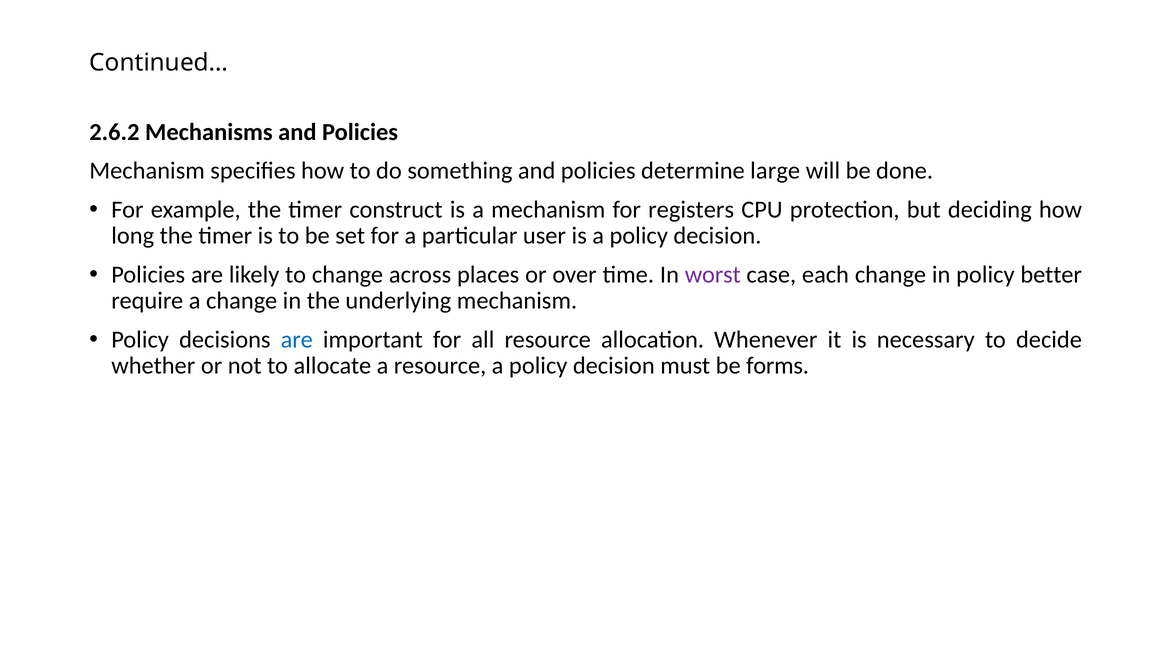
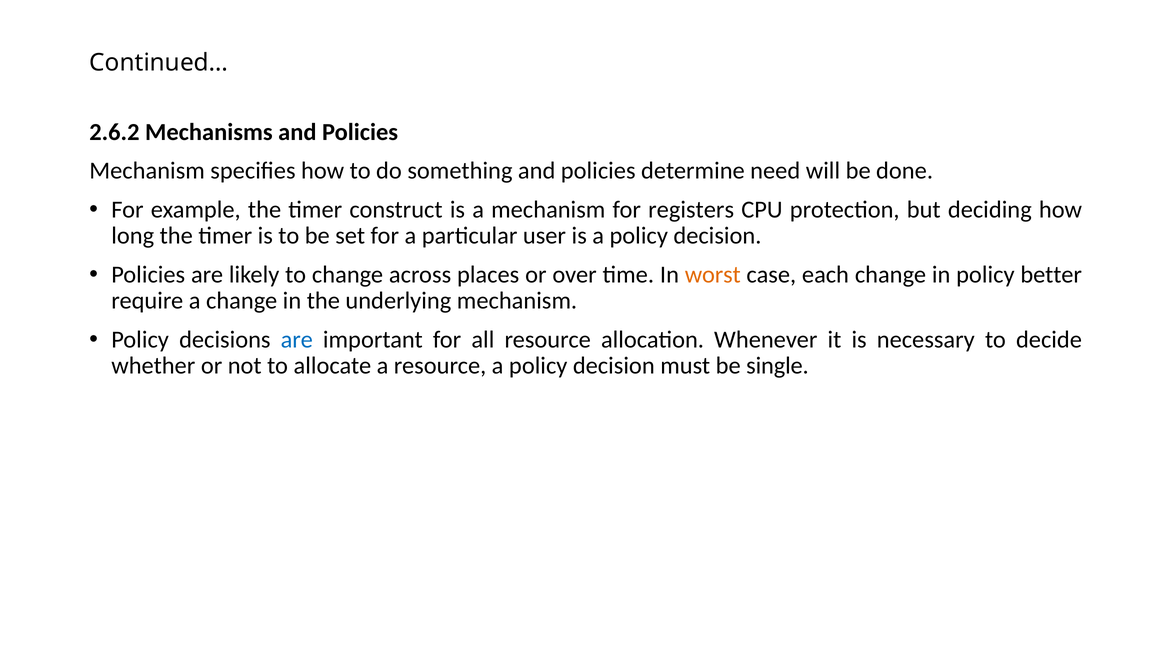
large: large -> need
worst colour: purple -> orange
forms: forms -> single
